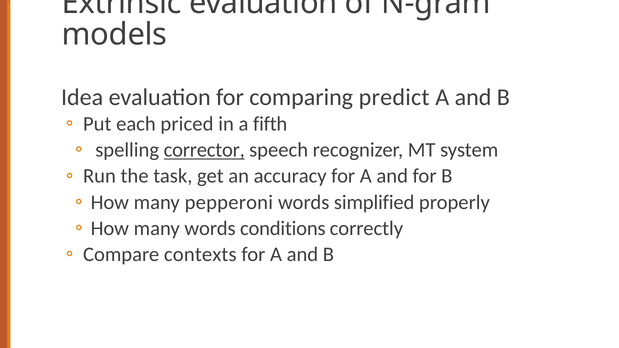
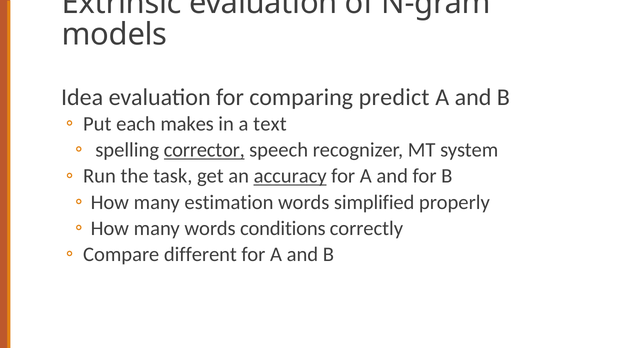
priced: priced -> makes
fifth: fifth -> text
accuracy underline: none -> present
pepperoni: pepperoni -> estimation
contexts: contexts -> different
